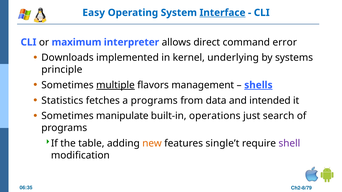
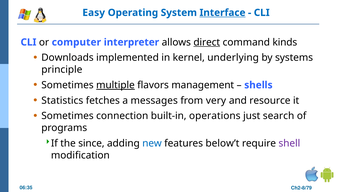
maximum: maximum -> computer
direct underline: none -> present
error: error -> kinds
shells underline: present -> none
a programs: programs -> messages
data: data -> very
intended: intended -> resource
manipulate: manipulate -> connection
table: table -> since
new colour: orange -> blue
single’t: single’t -> below’t
